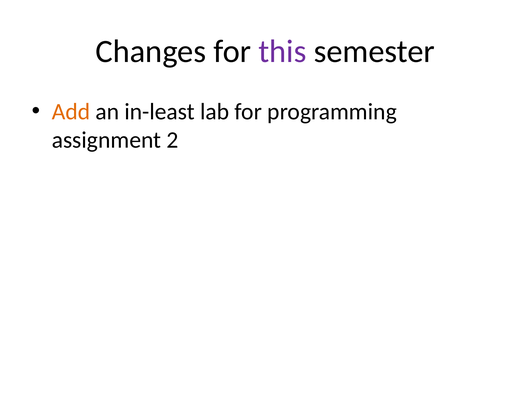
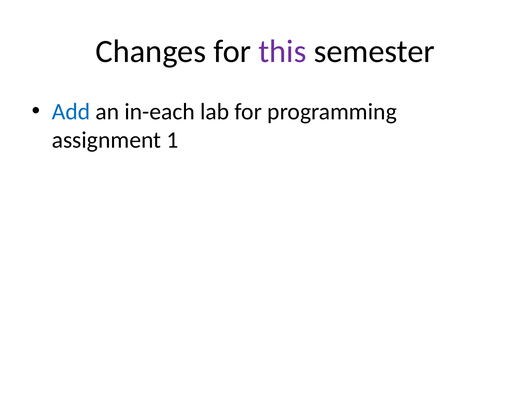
Add colour: orange -> blue
in-least: in-least -> in-each
2: 2 -> 1
